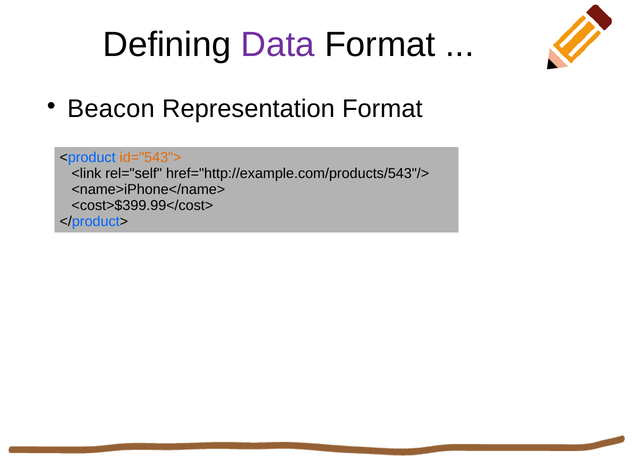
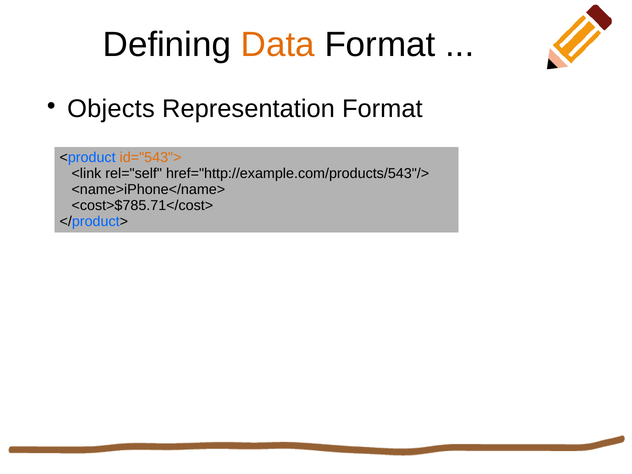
Data colour: purple -> orange
Beacon: Beacon -> Objects
<cost>$399.99</cost>: <cost>$399.99</cost> -> <cost>$785.71</cost>
